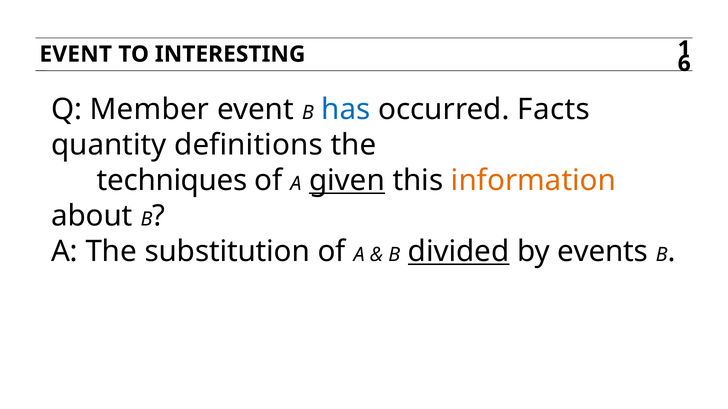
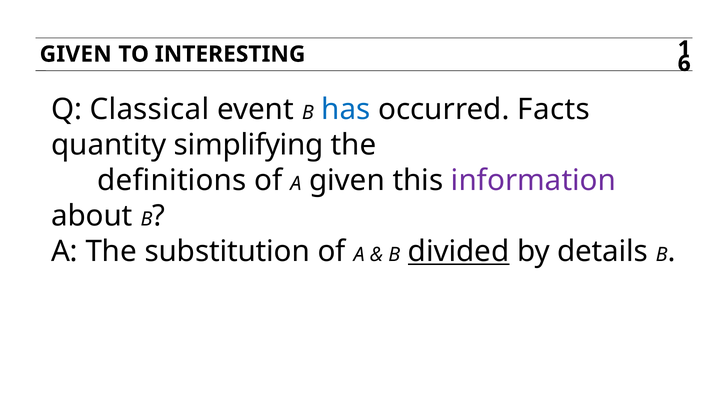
EVENT at (76, 54): EVENT -> GIVEN
Member: Member -> Classical
definitions: definitions -> simplifying
techniques: techniques -> definitions
given at (347, 180) underline: present -> none
information colour: orange -> purple
events: events -> details
